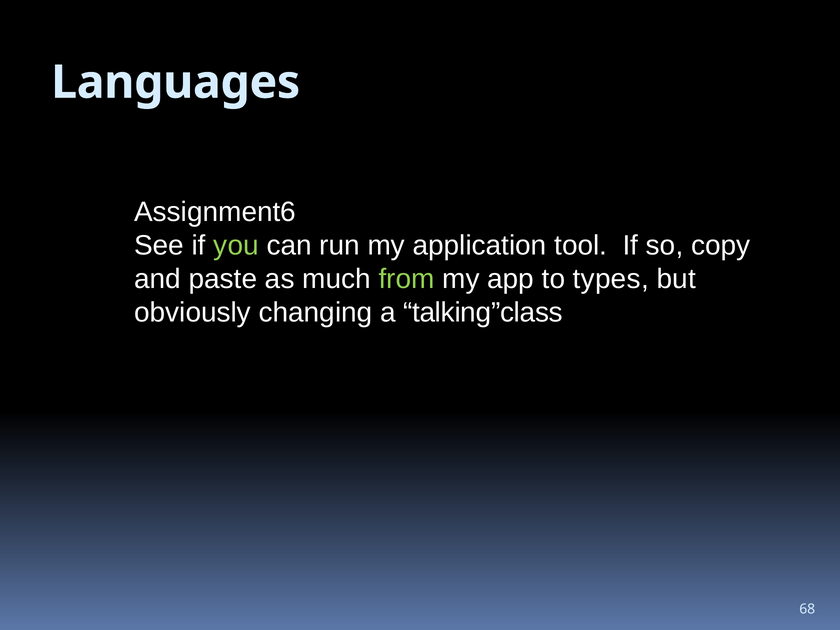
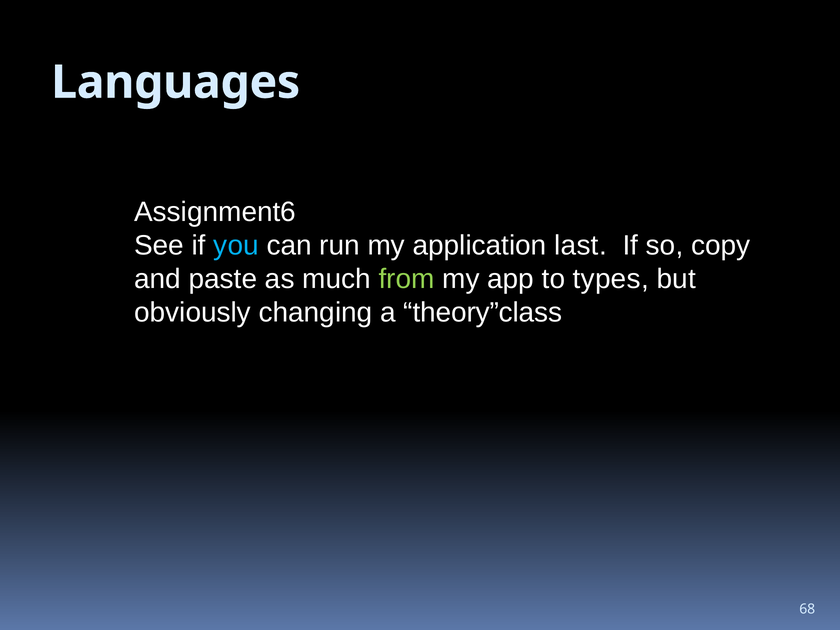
you colour: light green -> light blue
tool: tool -> last
talking”class: talking”class -> theory”class
